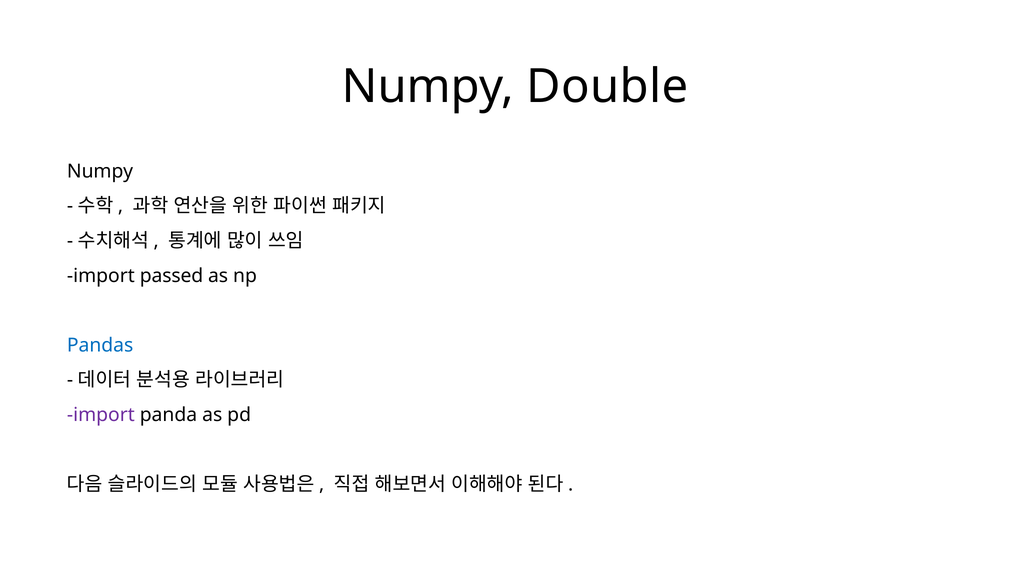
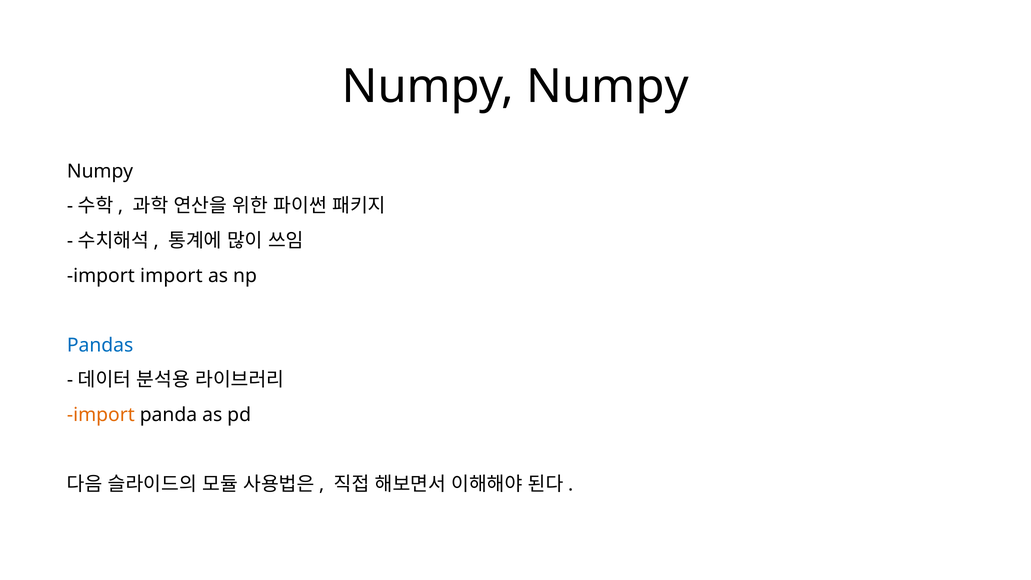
Double at (607, 87): Double -> Numpy
import passed: passed -> import
import at (101, 415) colour: purple -> orange
